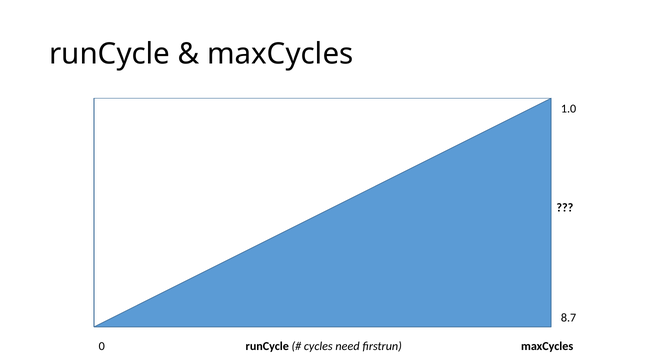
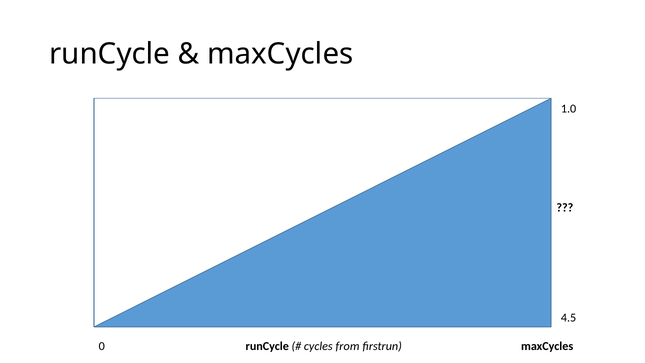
8.7: 8.7 -> 4.5
need: need -> from
